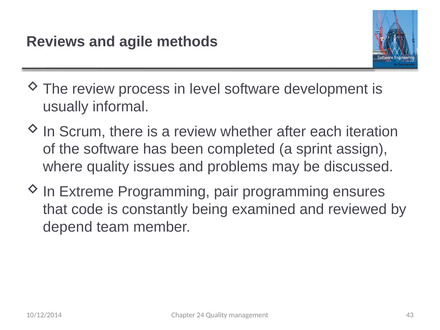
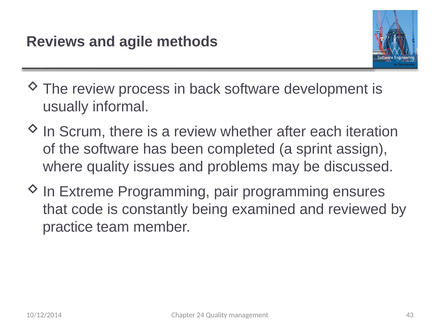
level: level -> back
depend: depend -> practice
